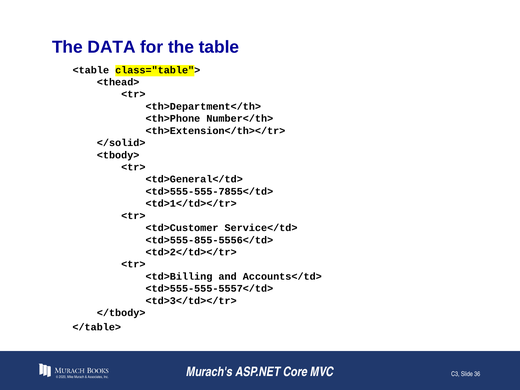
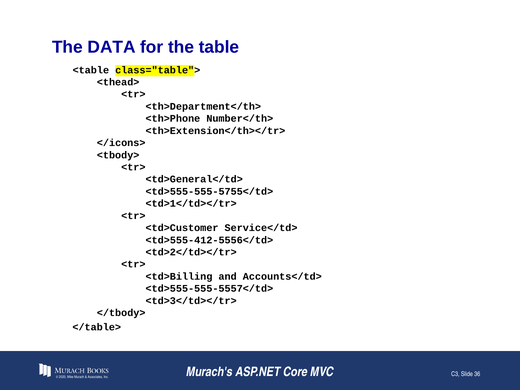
</solid>: </solid> -> </icons>
<td>555-555-7855</td>: <td>555-555-7855</td> -> <td>555-555-5755</td>
<td>555-855-5556</td>: <td>555-855-5556</td> -> <td>555-412-5556</td>
